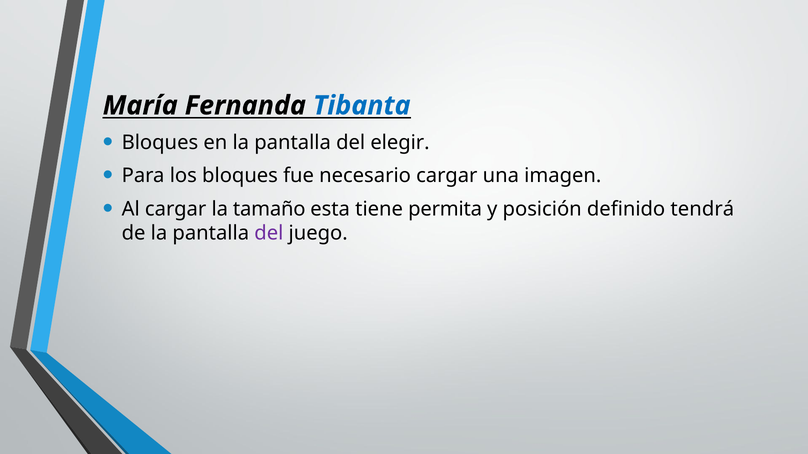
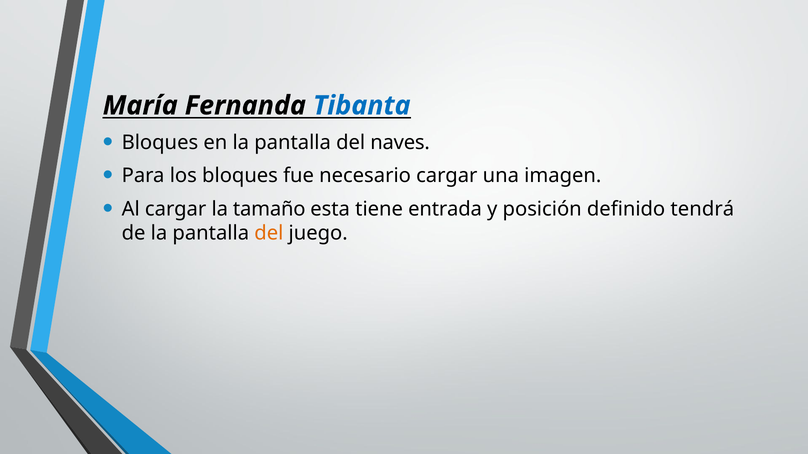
elegir: elegir -> naves
permita: permita -> entrada
del at (269, 233) colour: purple -> orange
